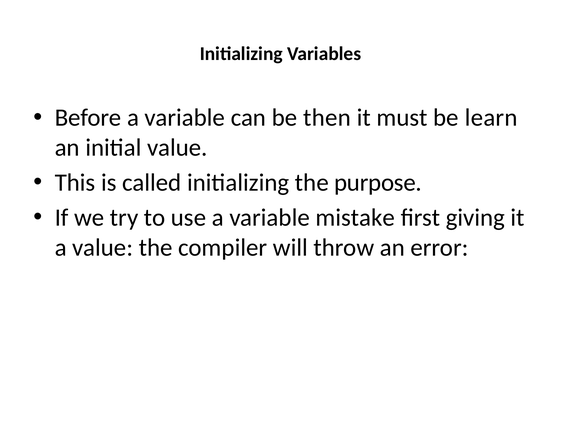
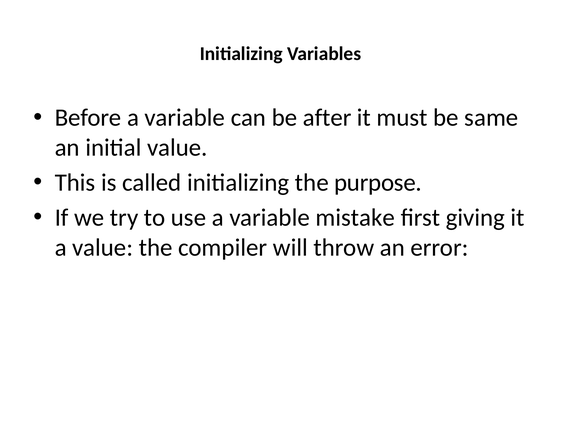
then: then -> after
learn: learn -> same
